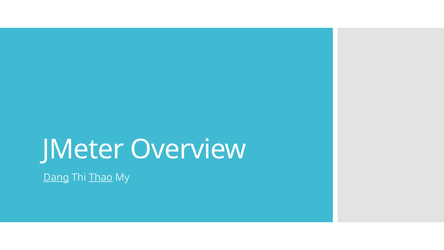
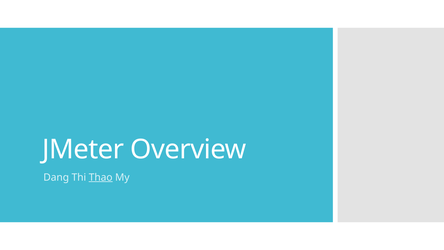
Dang underline: present -> none
